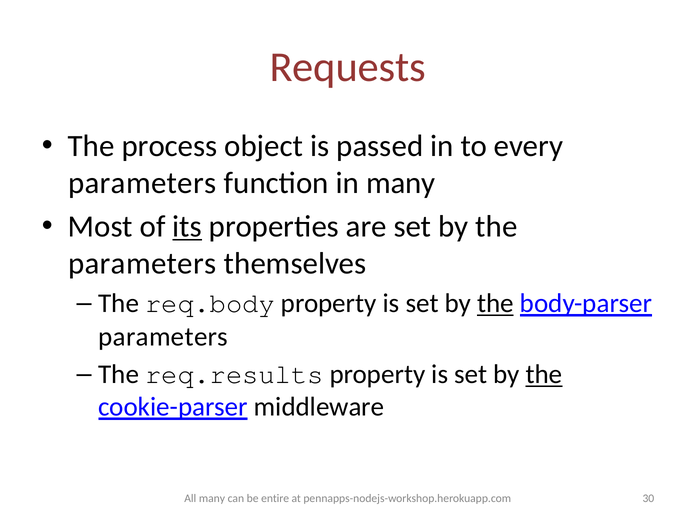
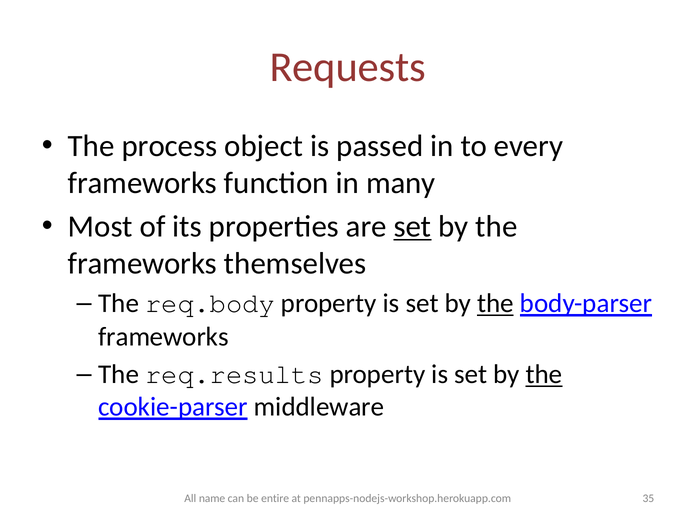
parameters at (142, 183): parameters -> frameworks
its underline: present -> none
set at (412, 226) underline: none -> present
parameters at (142, 264): parameters -> frameworks
parameters at (163, 337): parameters -> frameworks
All many: many -> name
30: 30 -> 35
